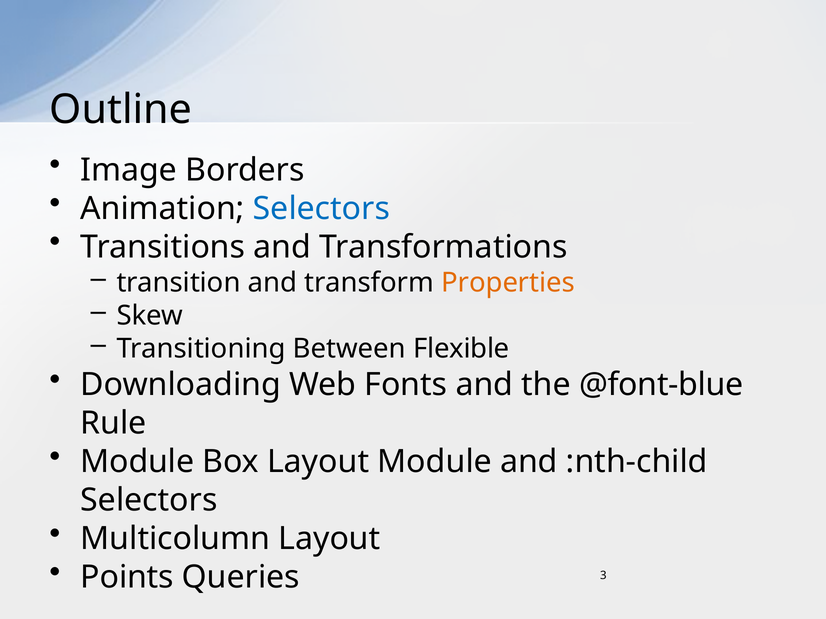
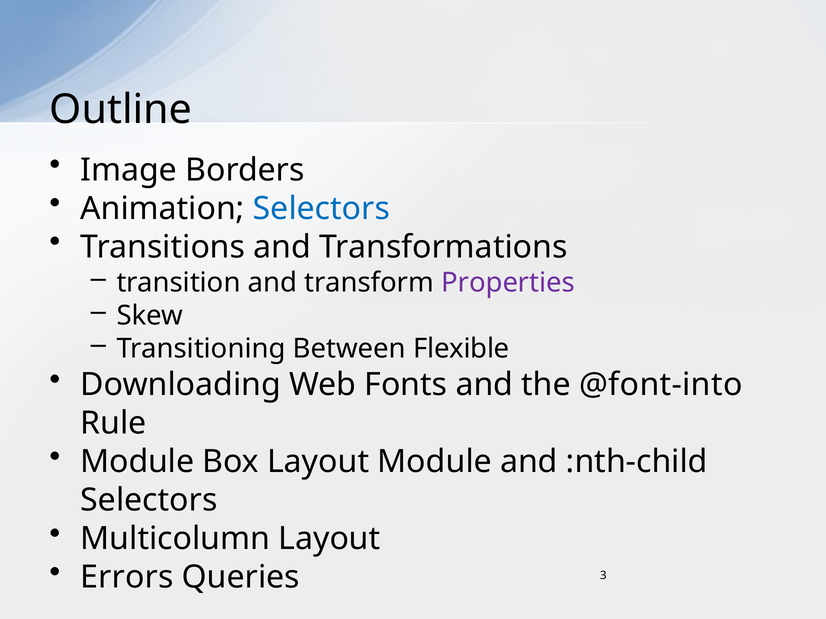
Properties colour: orange -> purple
@font-blue: @font-blue -> @font-into
Points: Points -> Errors
